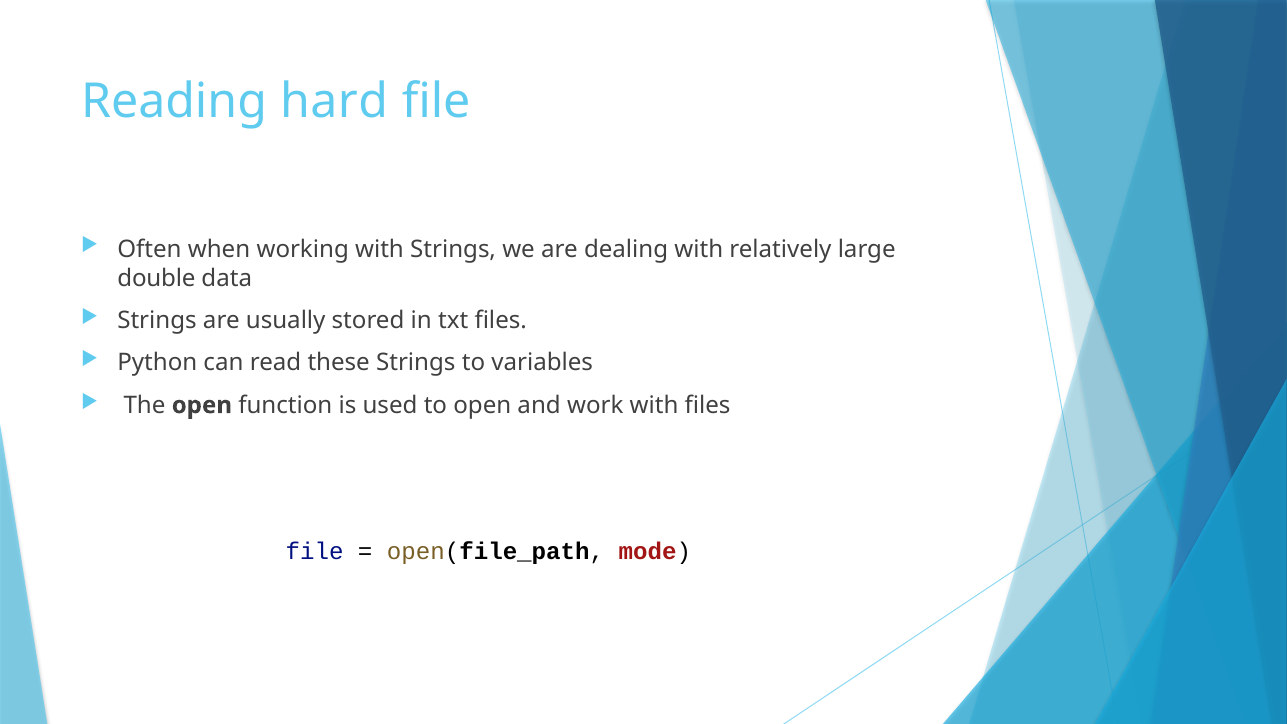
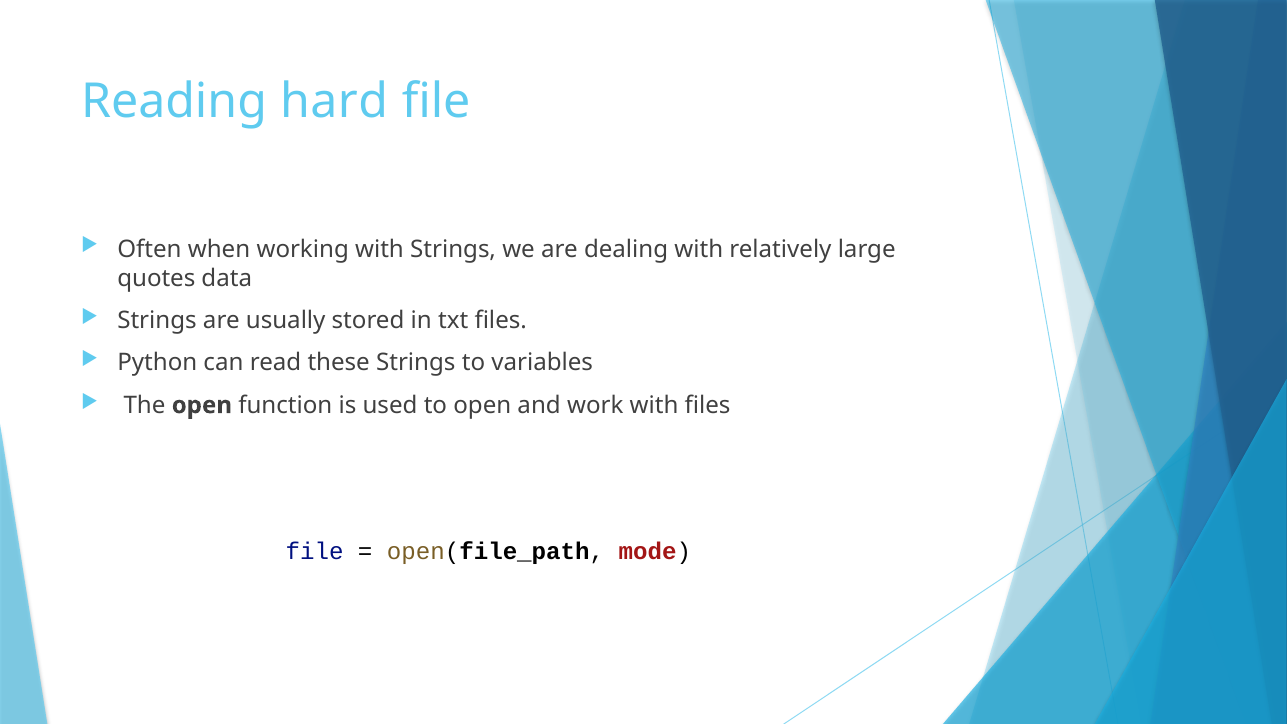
double: double -> quotes
